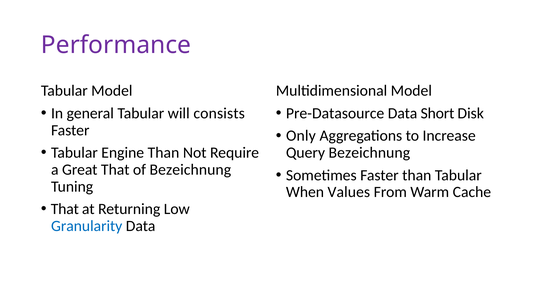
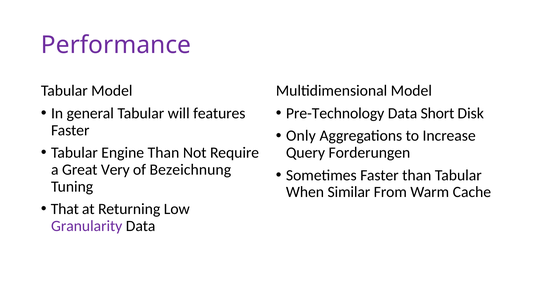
consists: consists -> features
Pre-Datasource: Pre-Datasource -> Pre-Technology
Query Bezeichnung: Bezeichnung -> Forderungen
Great That: That -> Very
Values: Values -> Similar
Granularity colour: blue -> purple
